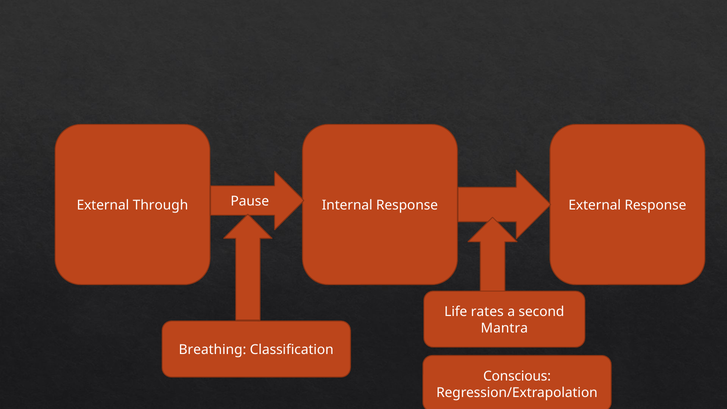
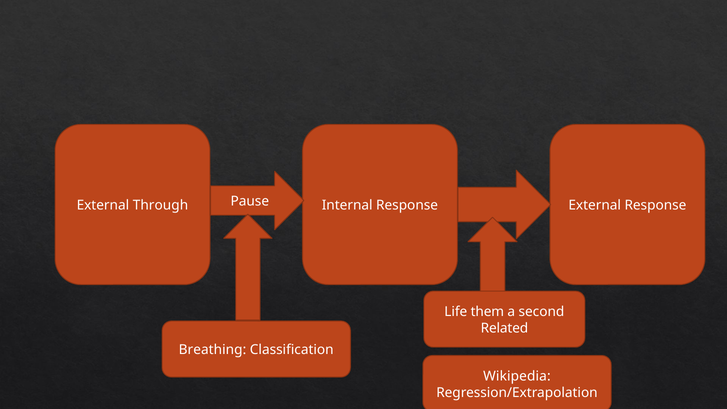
rates: rates -> them
Mantra: Mantra -> Related
Conscious: Conscious -> Wikipedia
